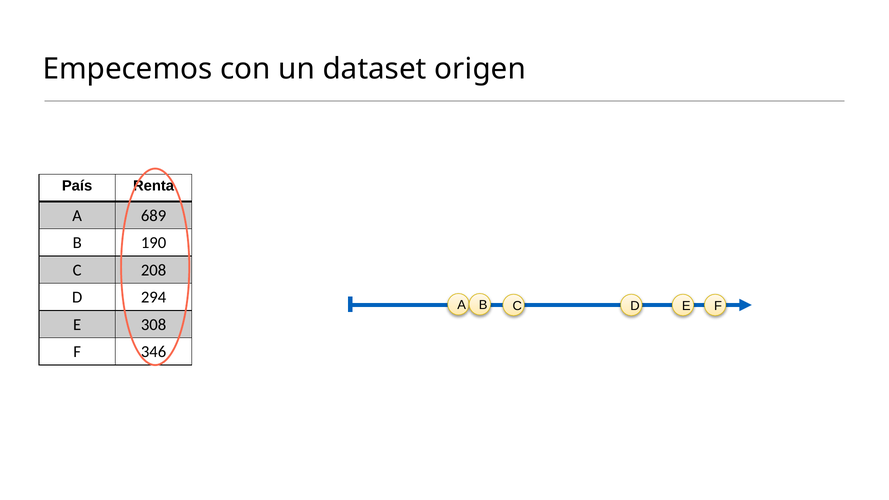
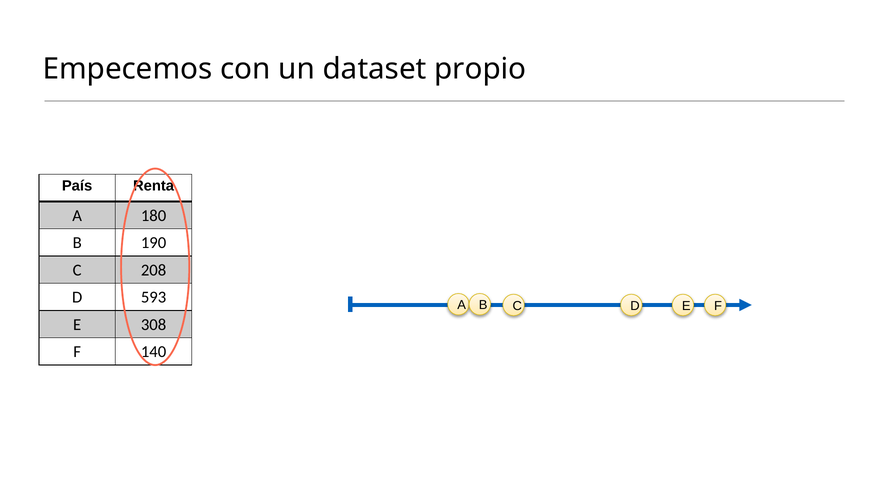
origen: origen -> propio
689: 689 -> 180
294: 294 -> 593
346: 346 -> 140
